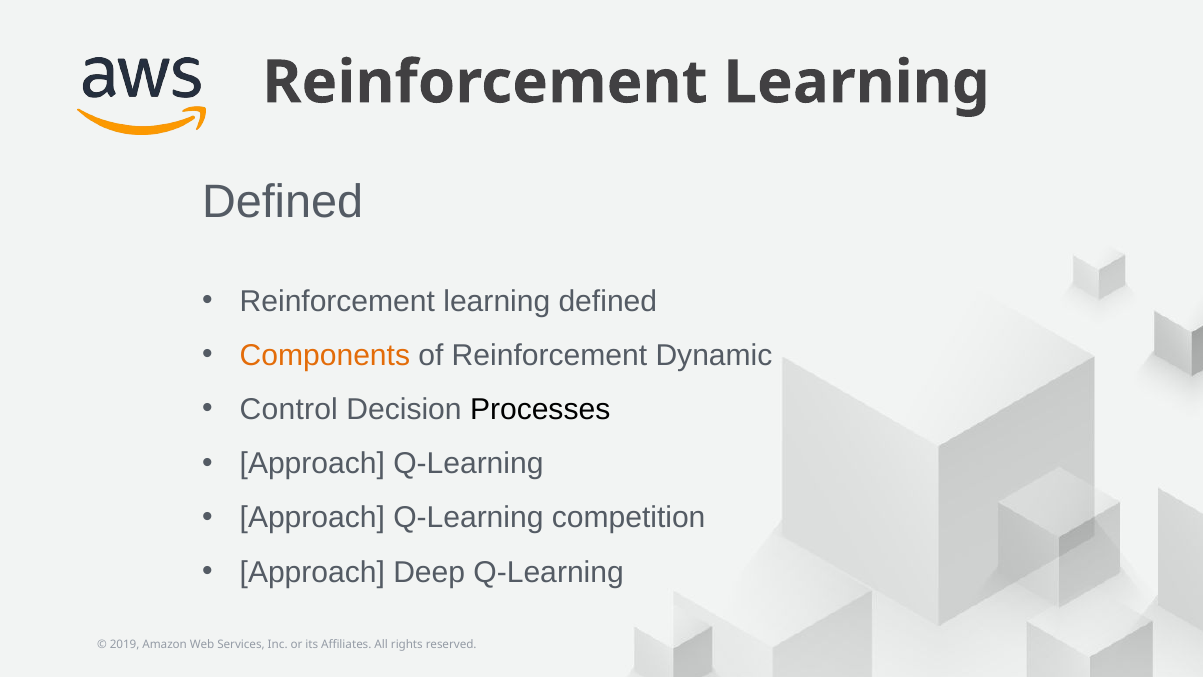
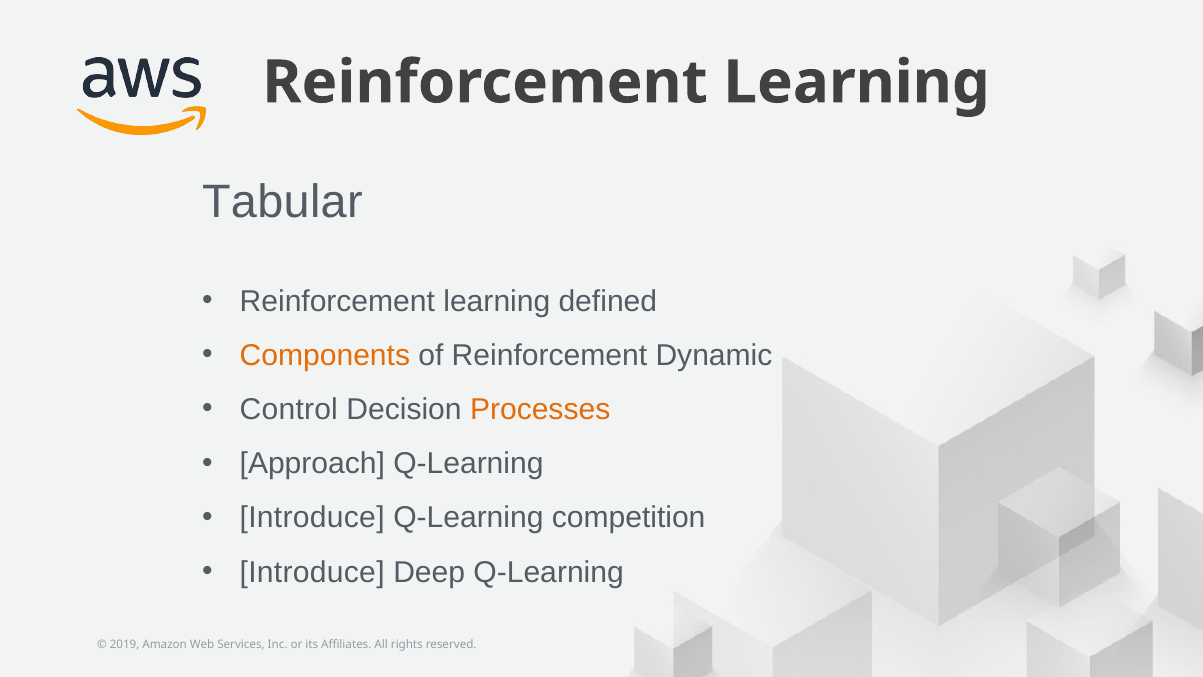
Defined at (283, 202): Defined -> Tabular
Processes colour: black -> orange
Approach at (312, 518): Approach -> Introduce
Approach at (312, 572): Approach -> Introduce
